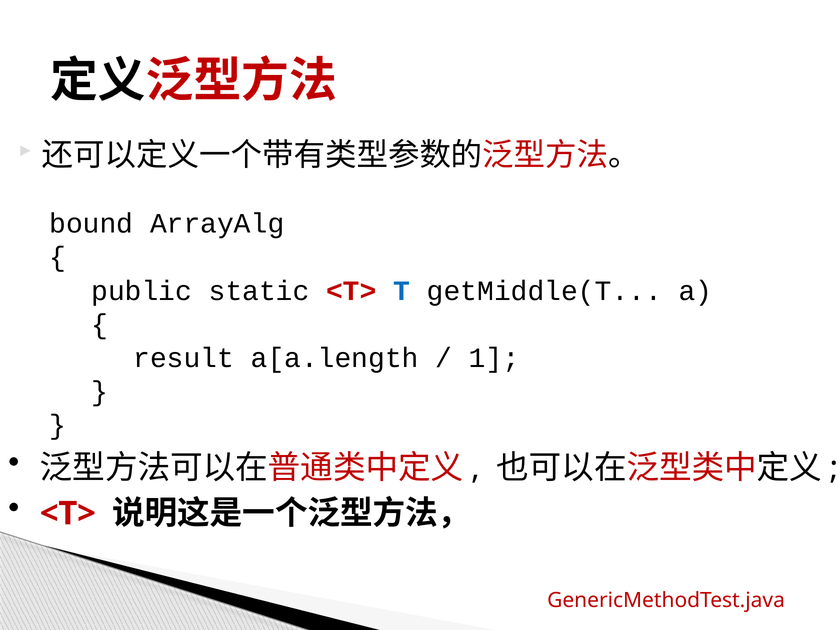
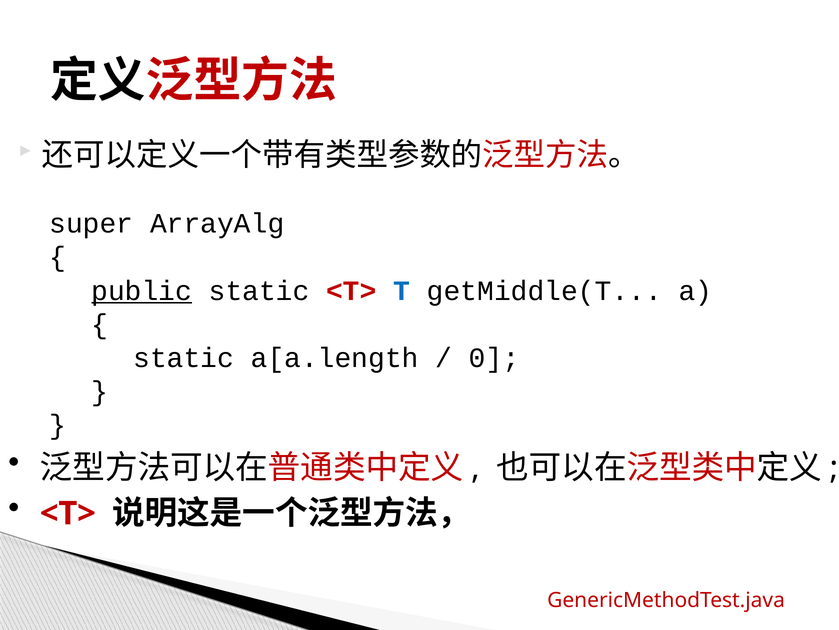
bound: bound -> super
public underline: none -> present
result at (184, 358): result -> static
1: 1 -> 0
